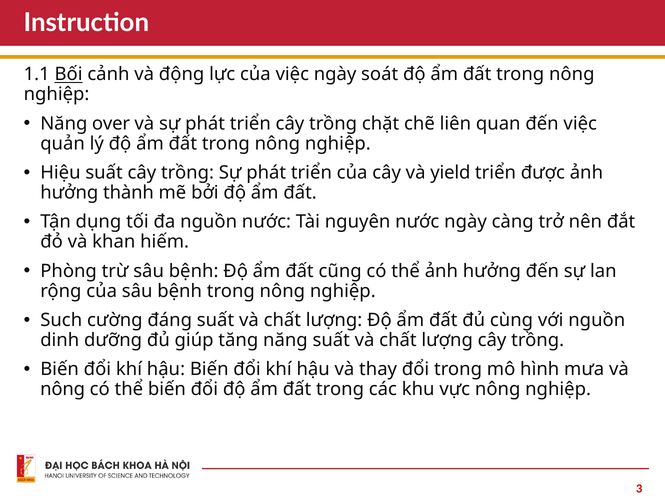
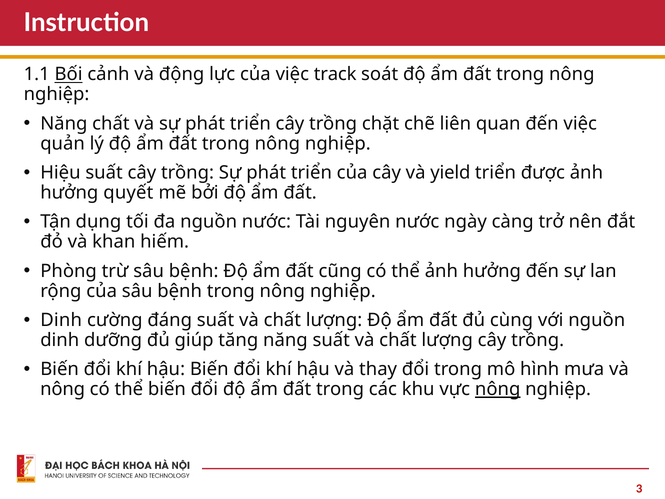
việc ngày: ngày -> track
Năng over: over -> chất
thành: thành -> quyết
Such at (61, 320): Such -> Dinh
nông at (498, 389) underline: none -> present
